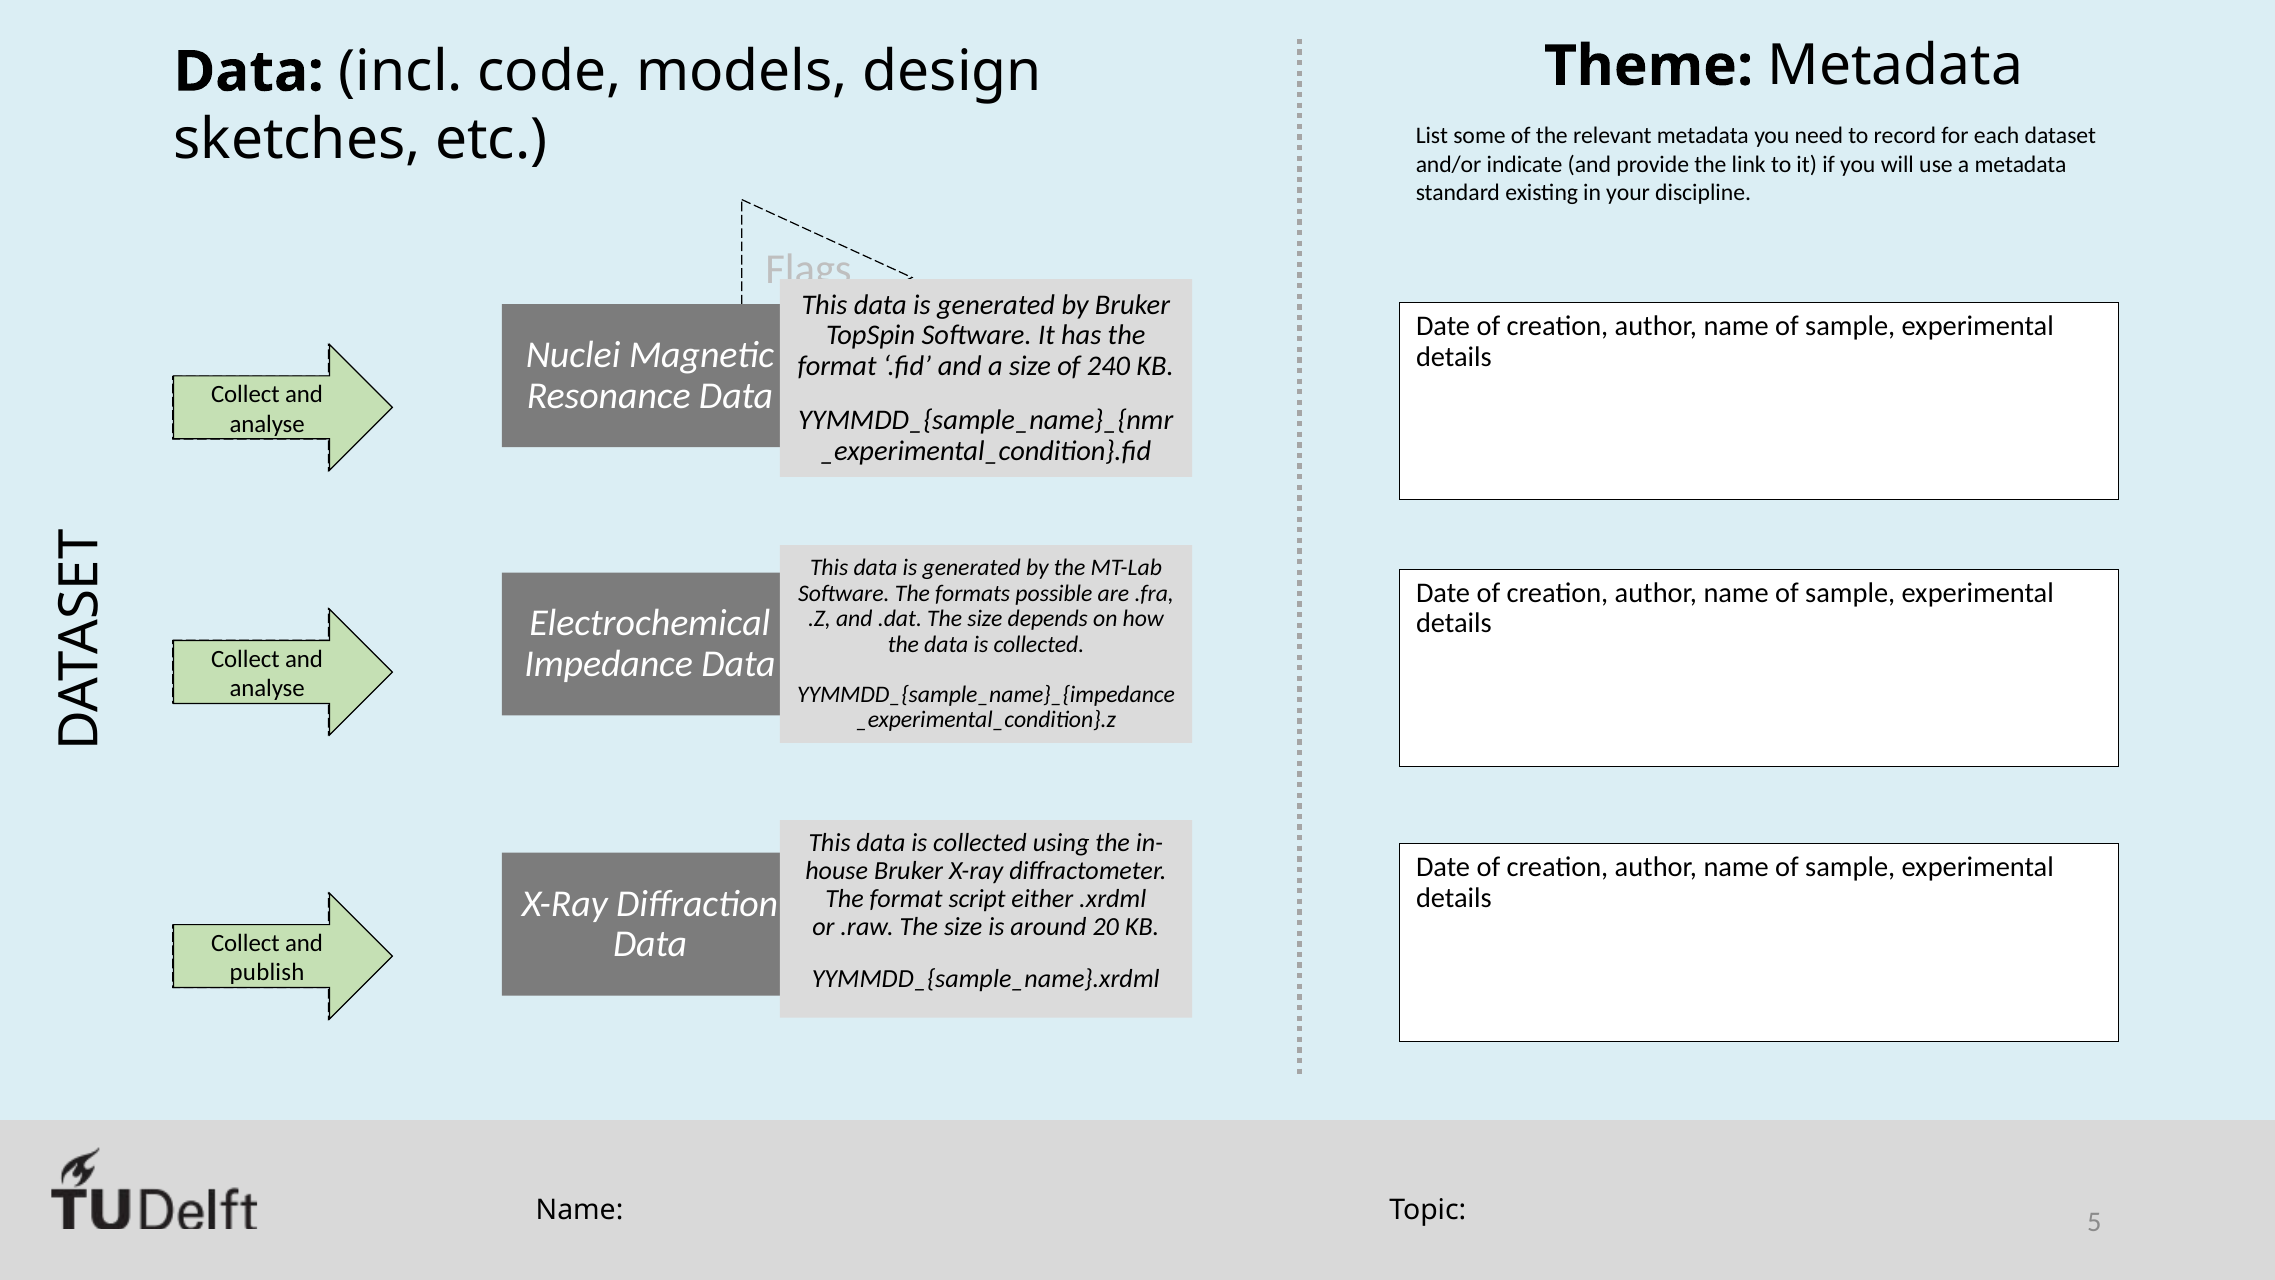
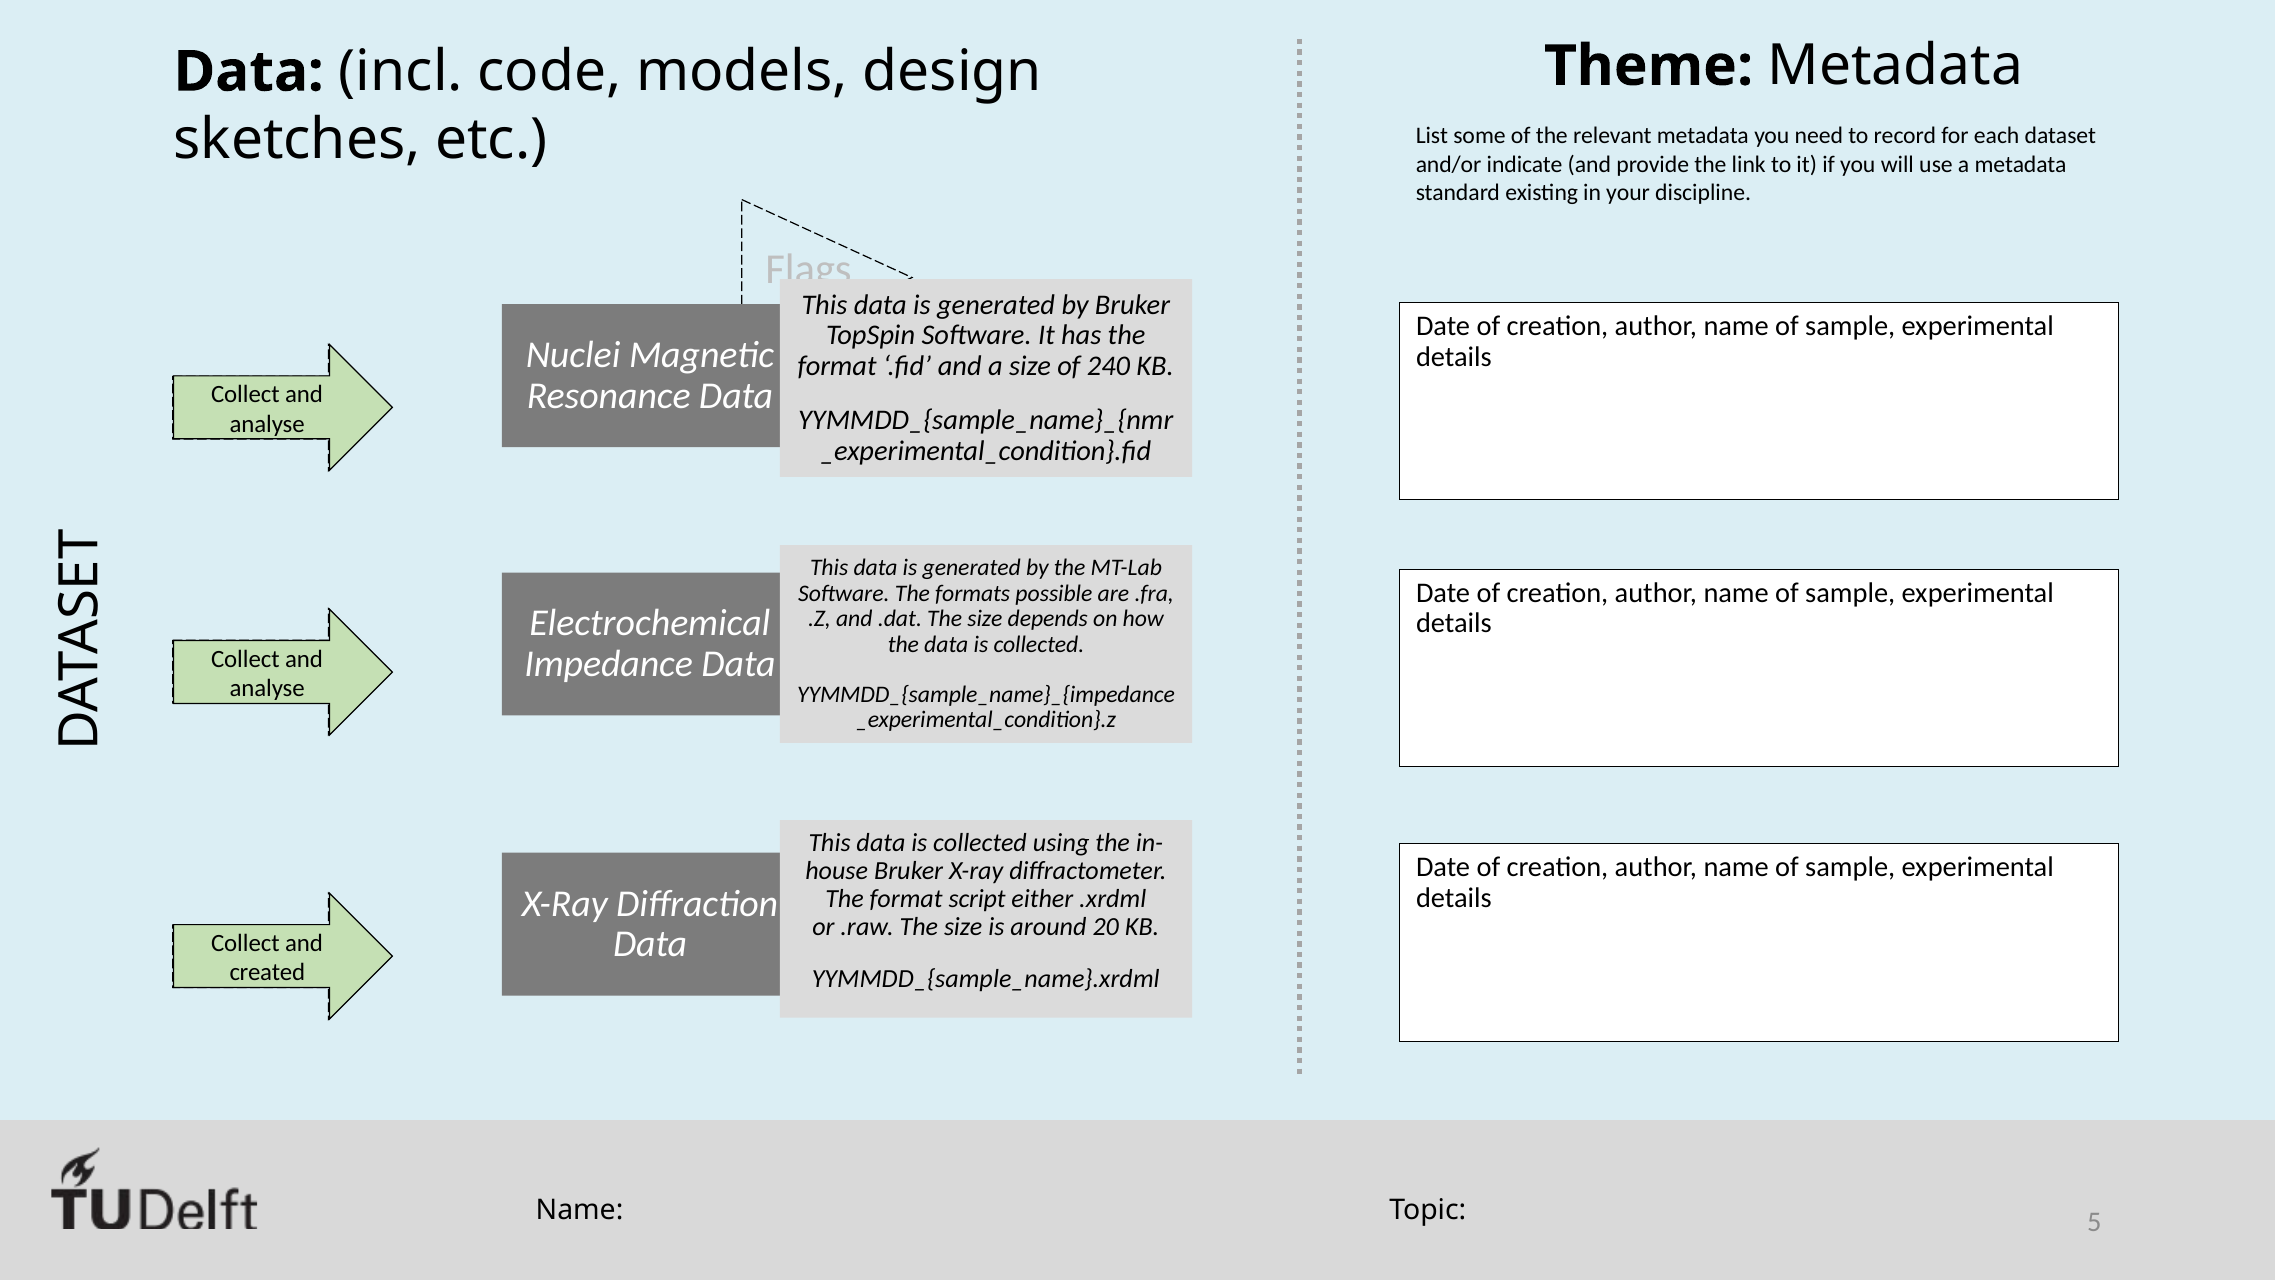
publish: publish -> created
